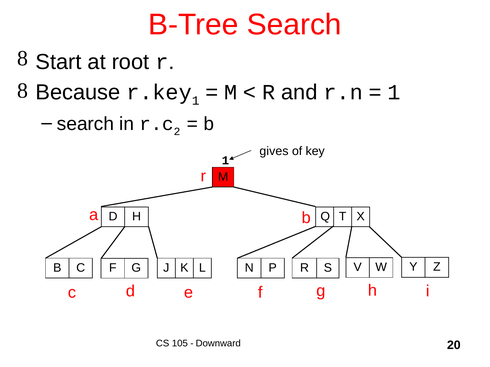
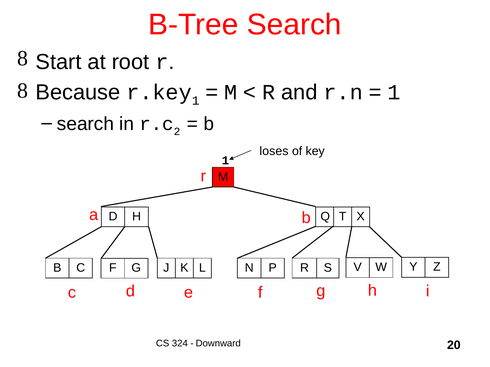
gives: gives -> loses
105: 105 -> 324
